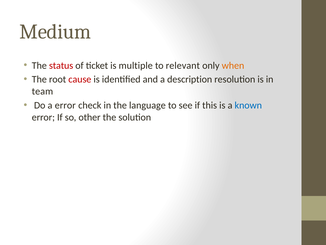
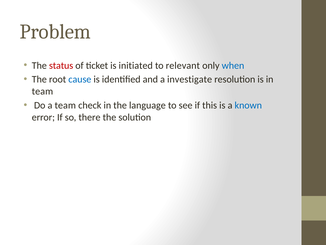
Medium: Medium -> Problem
multiple: multiple -> initiated
when colour: orange -> blue
cause colour: red -> blue
description: description -> investigate
a error: error -> team
other: other -> there
